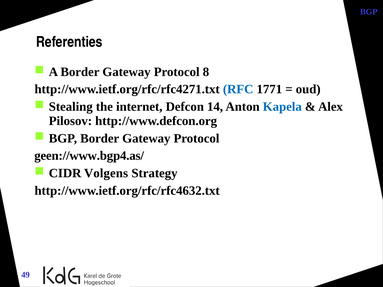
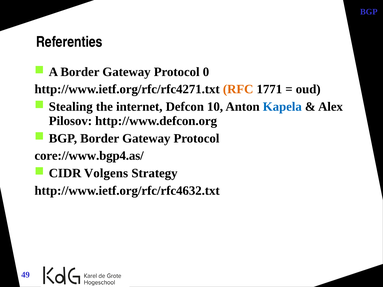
8: 8 -> 0
RFC colour: blue -> orange
14: 14 -> 10
geen://www.bgp4.as/: geen://www.bgp4.as/ -> core://www.bgp4.as/
